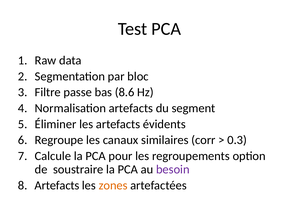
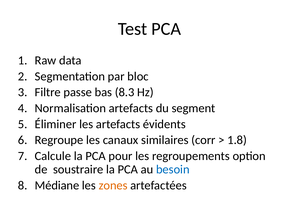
8.6: 8.6 -> 8.3
0.3: 0.3 -> 1.8
besoin colour: purple -> blue
Artefacts at (57, 186): Artefacts -> Médiane
